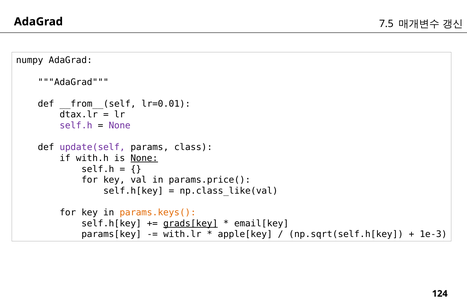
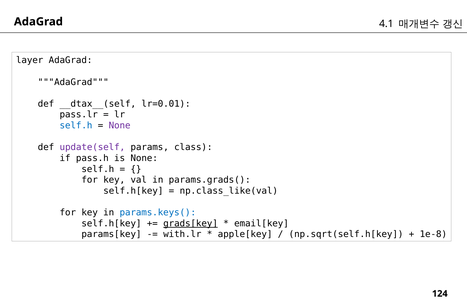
7.5: 7.5 -> 4.1
numpy: numpy -> layer
__from__(self: __from__(self -> __dtax__(self
dtax.lr: dtax.lr -> pass.lr
self.h at (76, 126) colour: purple -> blue
with.h: with.h -> pass.h
None at (144, 159) underline: present -> none
params.price(: params.price( -> params.grads(
params.keys( colour: orange -> blue
1e-3: 1e-3 -> 1e-8
